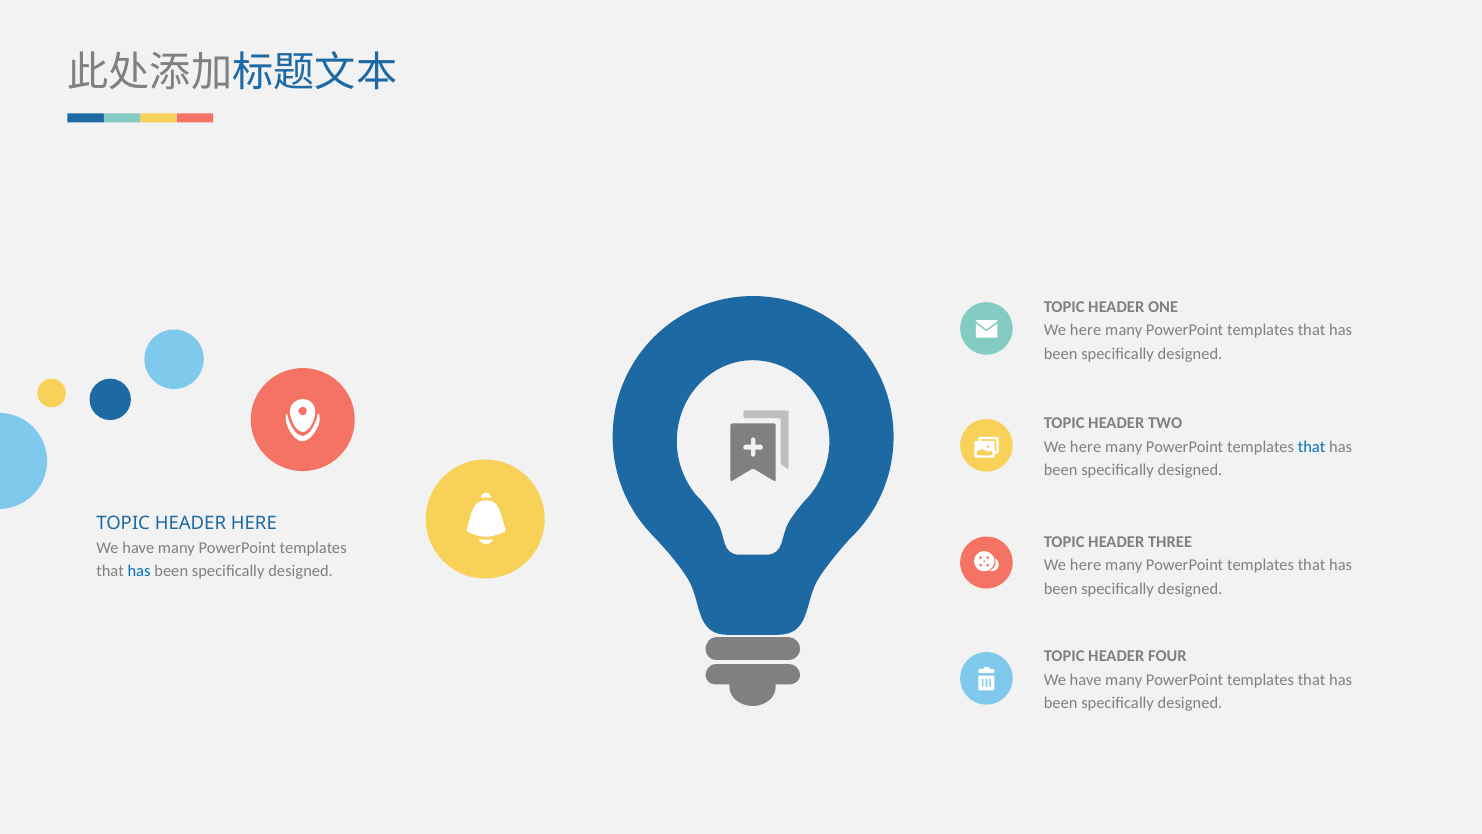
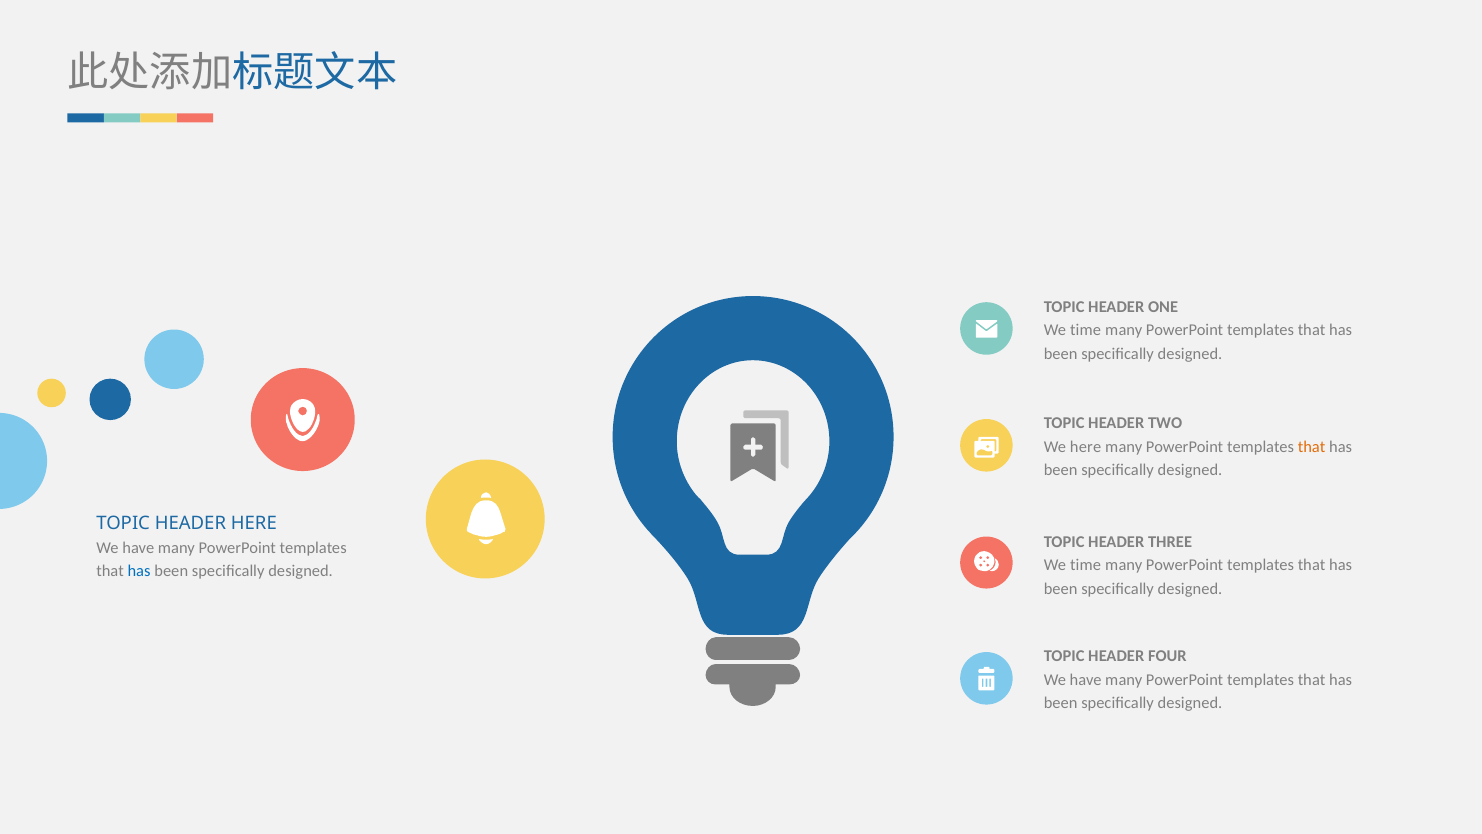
here at (1086, 330): here -> time
that at (1312, 447) colour: blue -> orange
here at (1086, 565): here -> time
